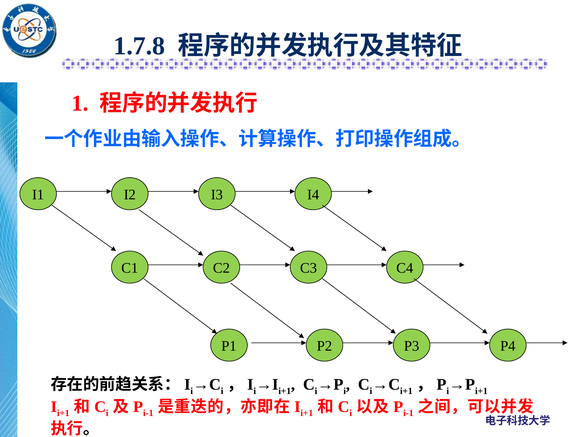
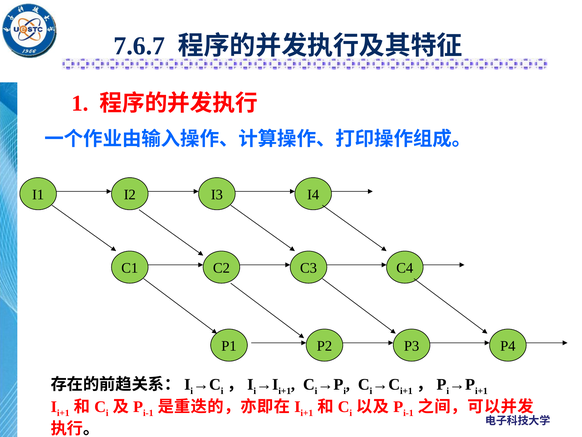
1.7.8: 1.7.8 -> 7.6.7
